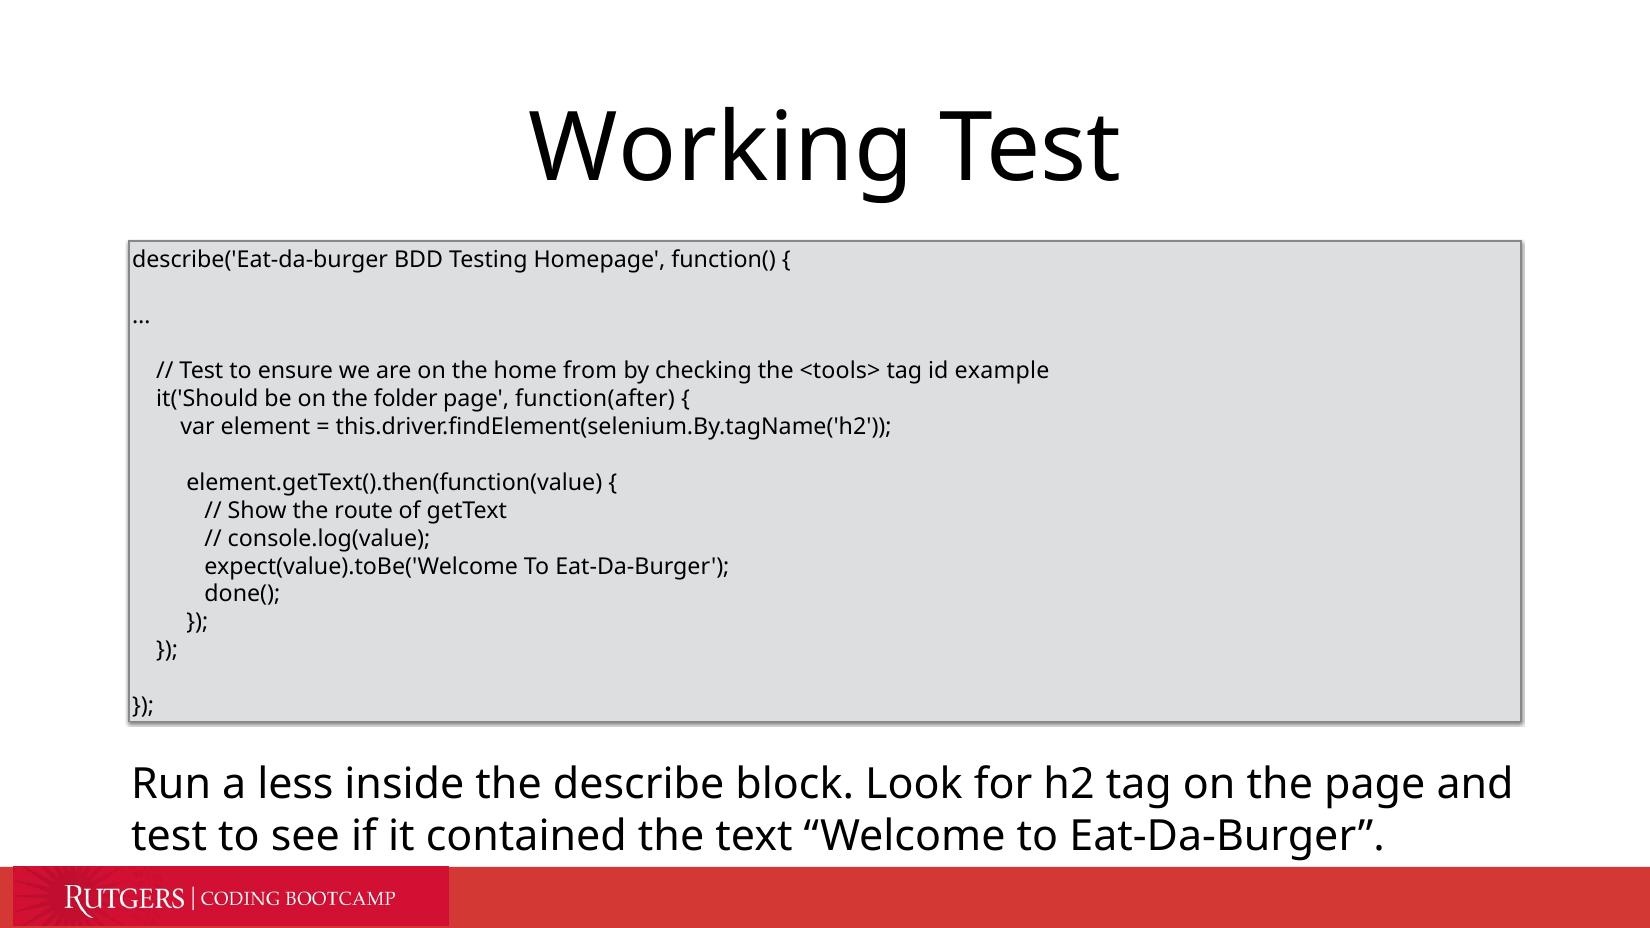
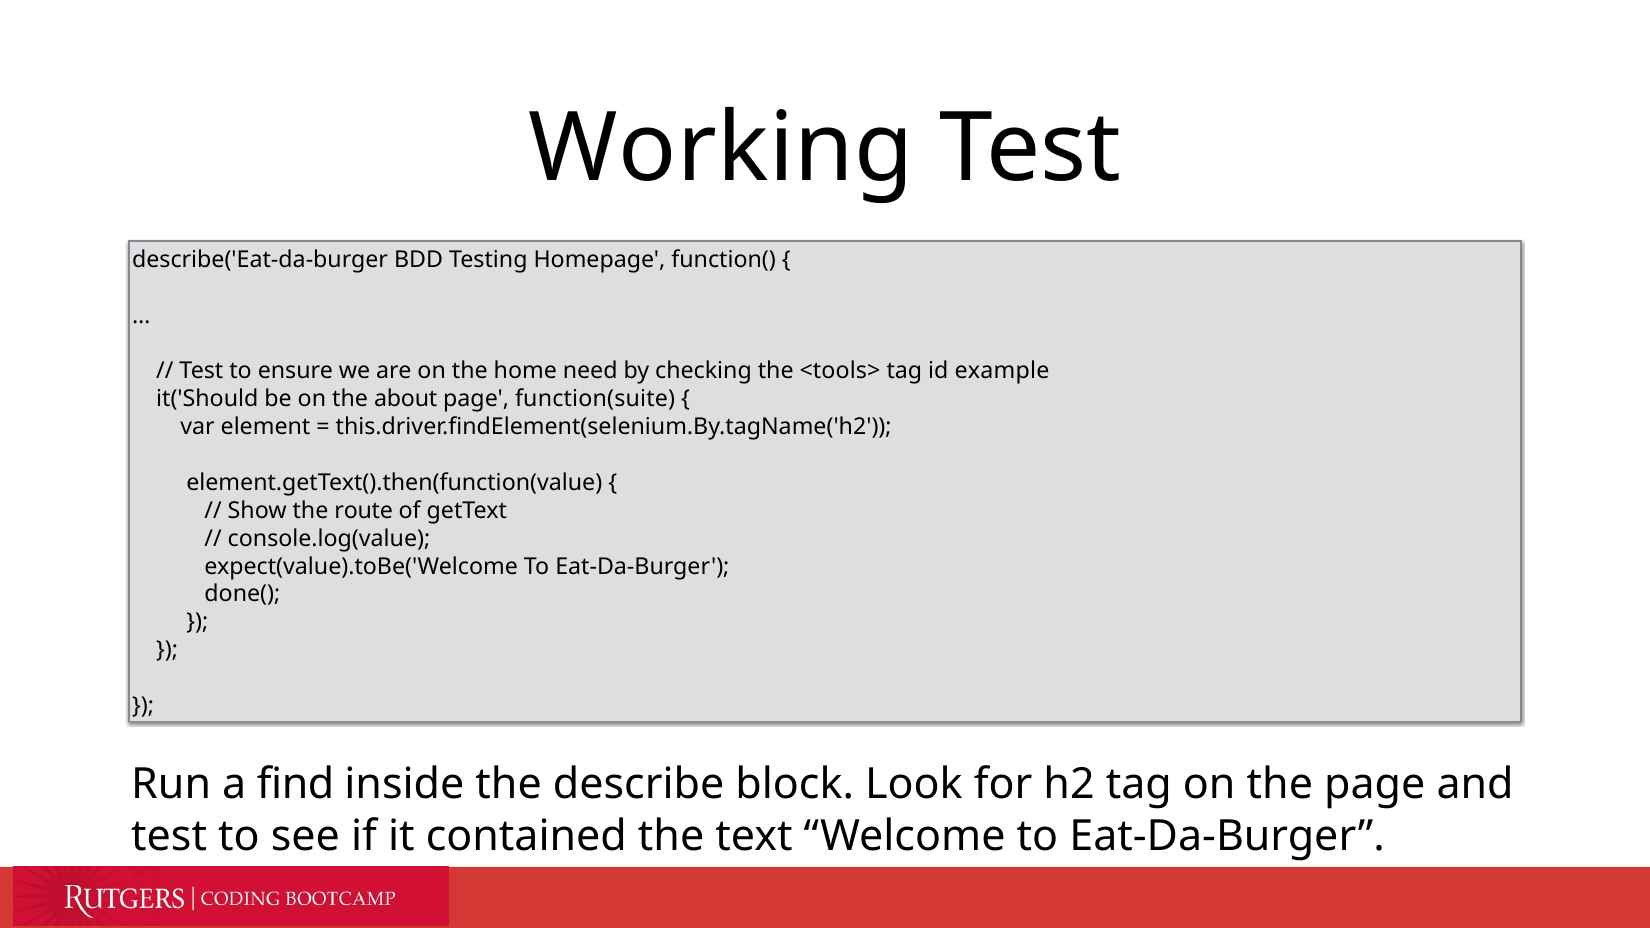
from: from -> need
folder: folder -> about
function(after: function(after -> function(suite
less: less -> find
